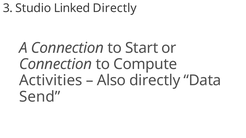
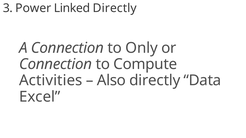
Studio: Studio -> Power
Start: Start -> Only
Send: Send -> Excel
